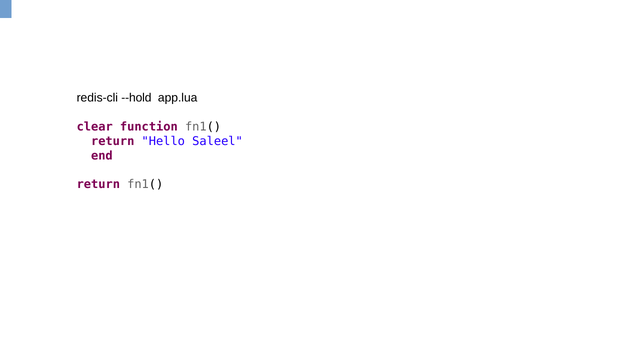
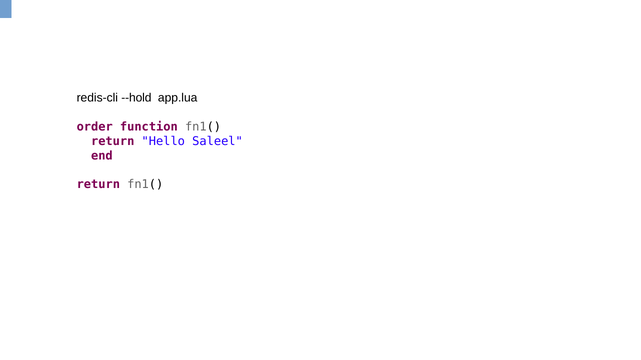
clear: clear -> order
